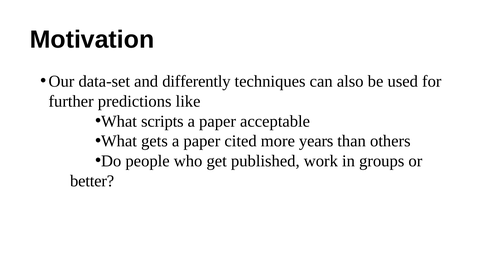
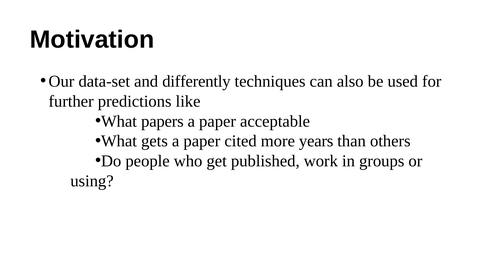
scripts: scripts -> papers
better: better -> using
